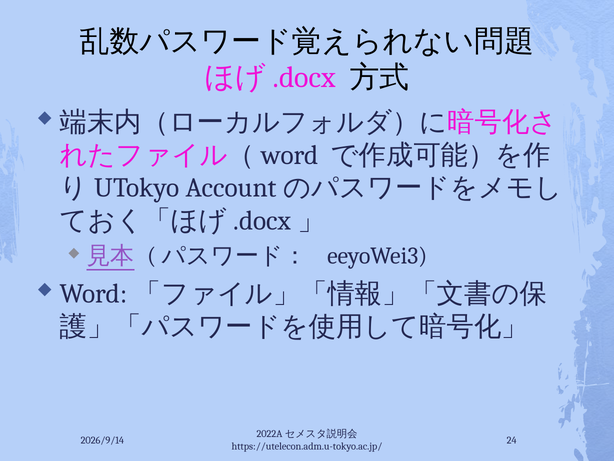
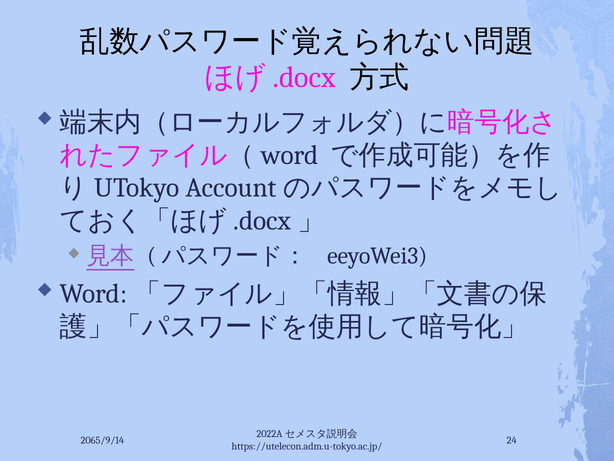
2026/9/14: 2026/9/14 -> 2065/9/14
